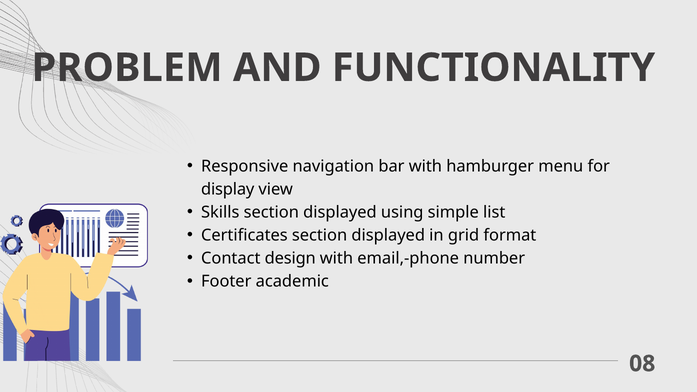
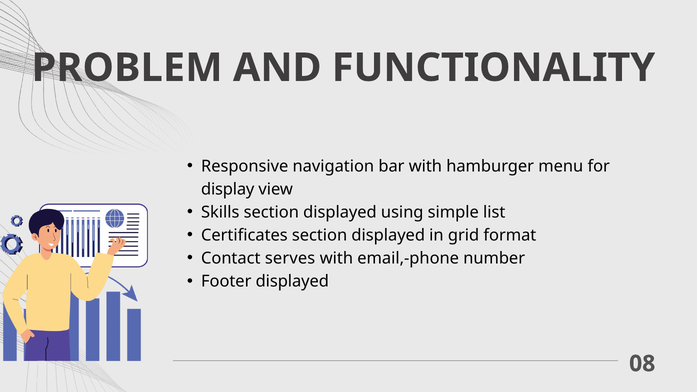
design: design -> serves
Footer academic: academic -> displayed
